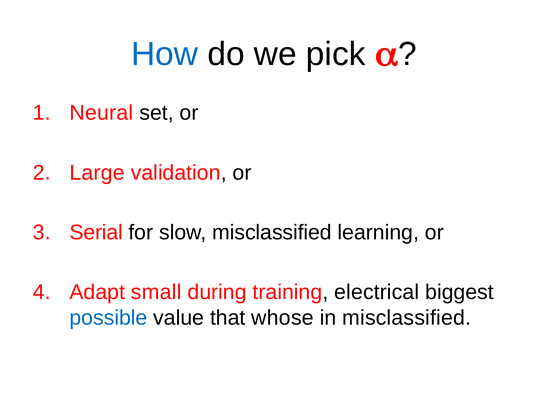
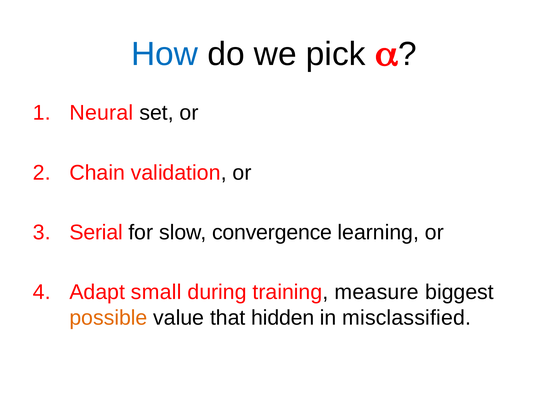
Large: Large -> Chain
slow misclassified: misclassified -> convergence
electrical: electrical -> measure
possible colour: blue -> orange
whose: whose -> hidden
